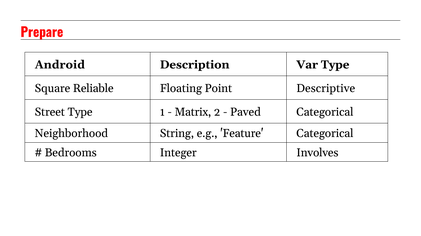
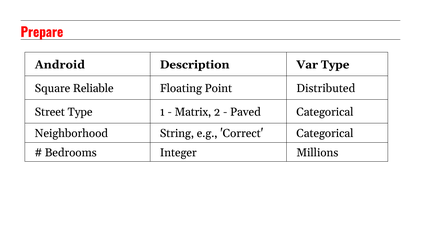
Descriptive: Descriptive -> Distributed
Feature: Feature -> Correct
Involves: Involves -> Millions
